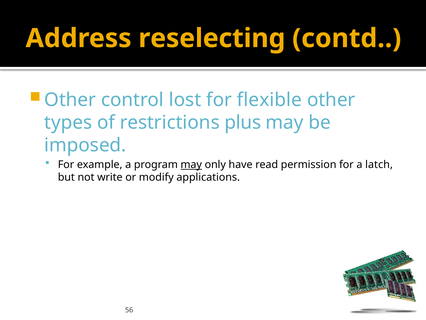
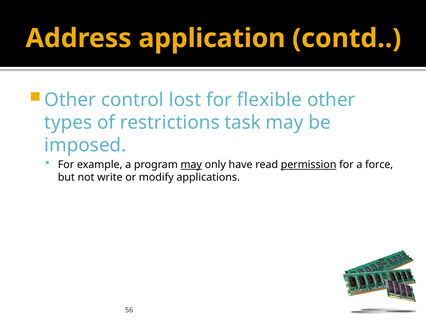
reselecting: reselecting -> application
plus: plus -> task
permission underline: none -> present
latch: latch -> force
